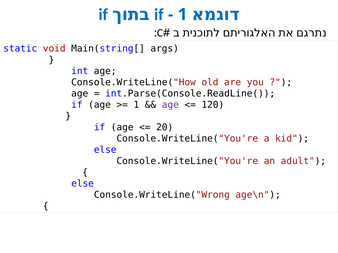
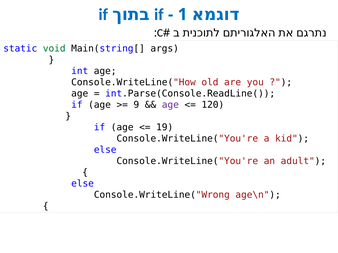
void colour: red -> green
1 at (136, 105): 1 -> 9
20: 20 -> 19
